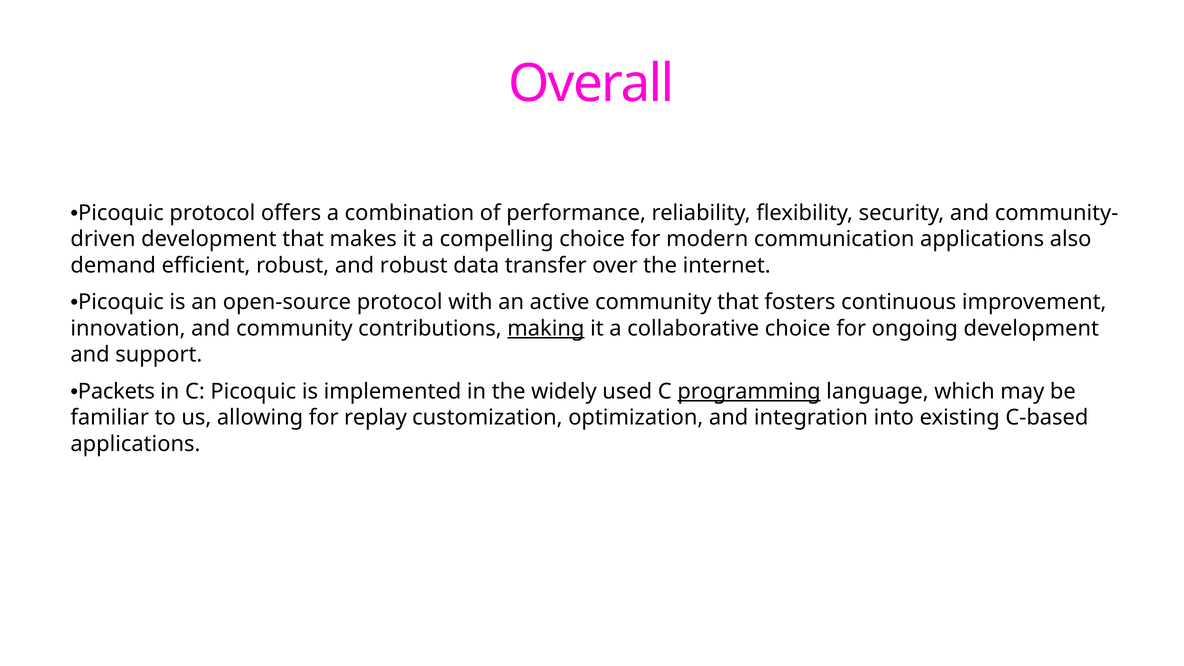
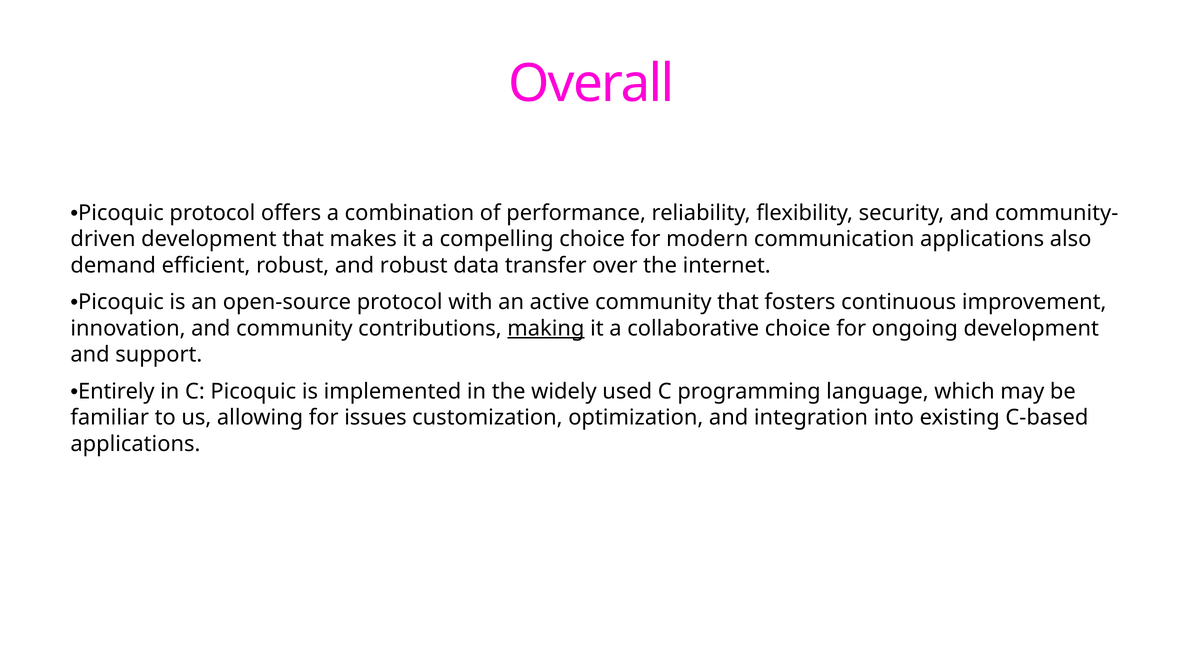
Packets: Packets -> Entirely
programming underline: present -> none
replay: replay -> issues
